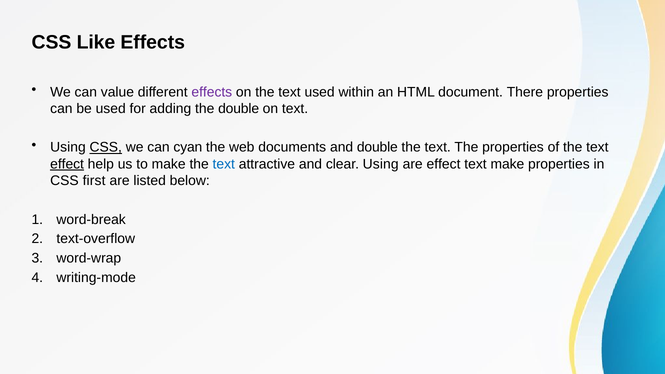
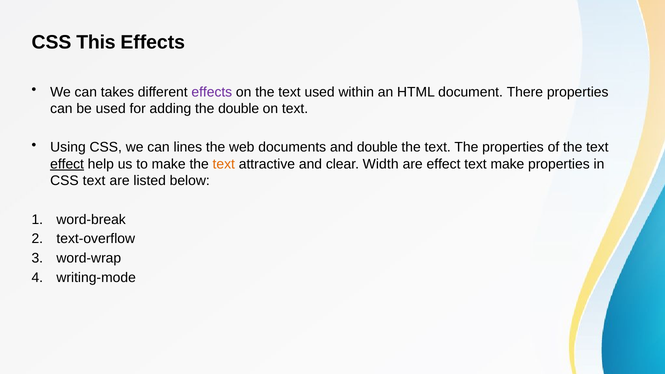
Like: Like -> This
value: value -> takes
CSS at (106, 147) underline: present -> none
cyan: cyan -> lines
text at (224, 164) colour: blue -> orange
clear Using: Using -> Width
CSS first: first -> text
